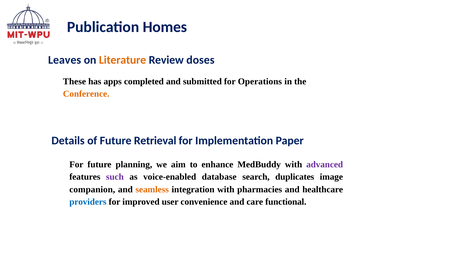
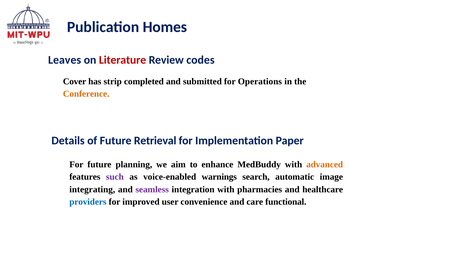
Literature colour: orange -> red
doses: doses -> codes
These: These -> Cover
apps: apps -> strip
advanced colour: purple -> orange
database: database -> warnings
duplicates: duplicates -> automatic
companion: companion -> integrating
seamless colour: orange -> purple
